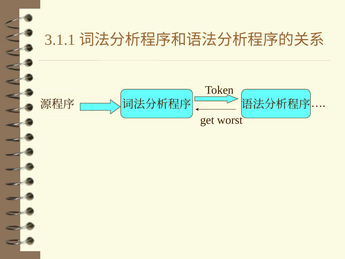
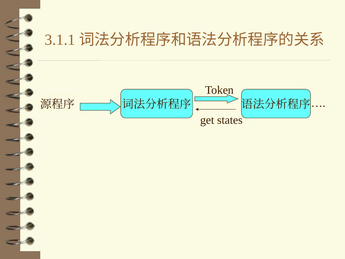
worst: worst -> states
